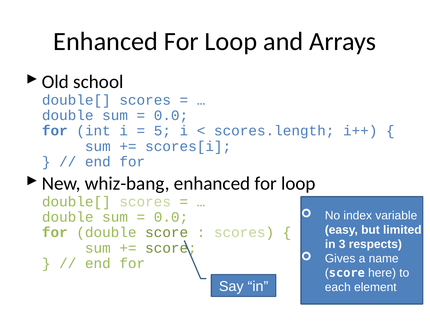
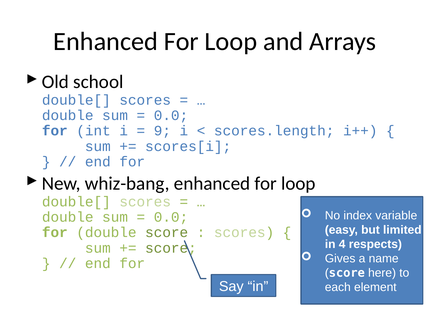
5: 5 -> 9
3: 3 -> 4
